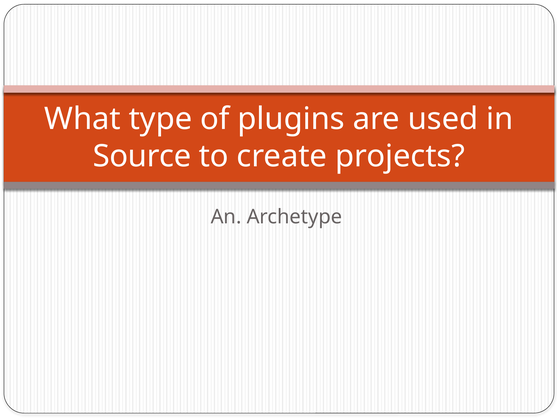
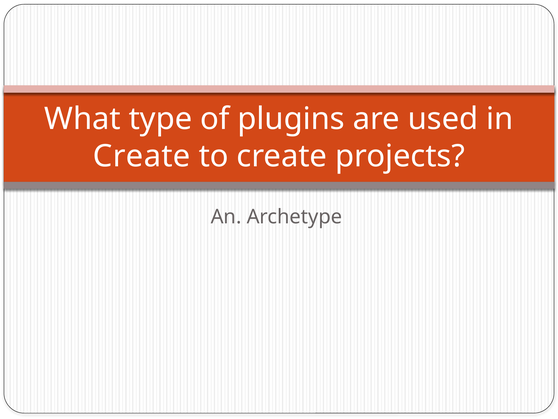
Source at (142, 156): Source -> Create
